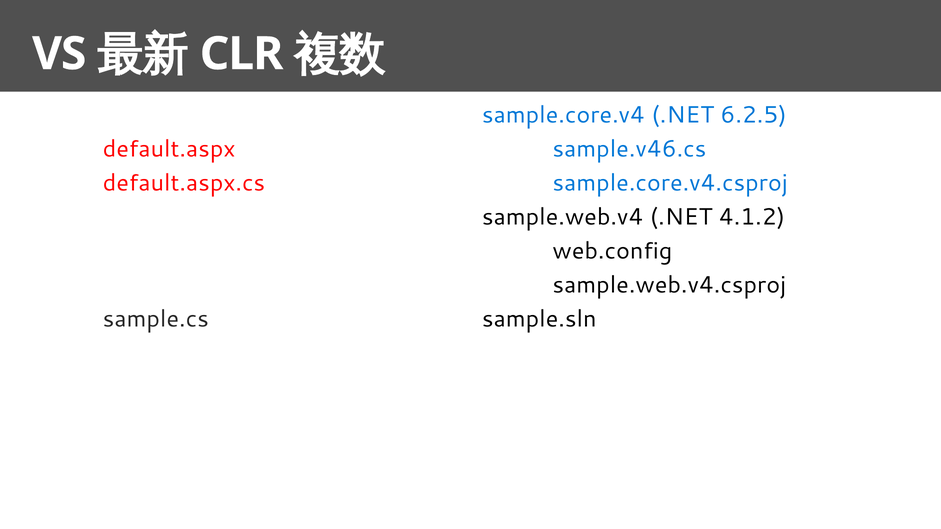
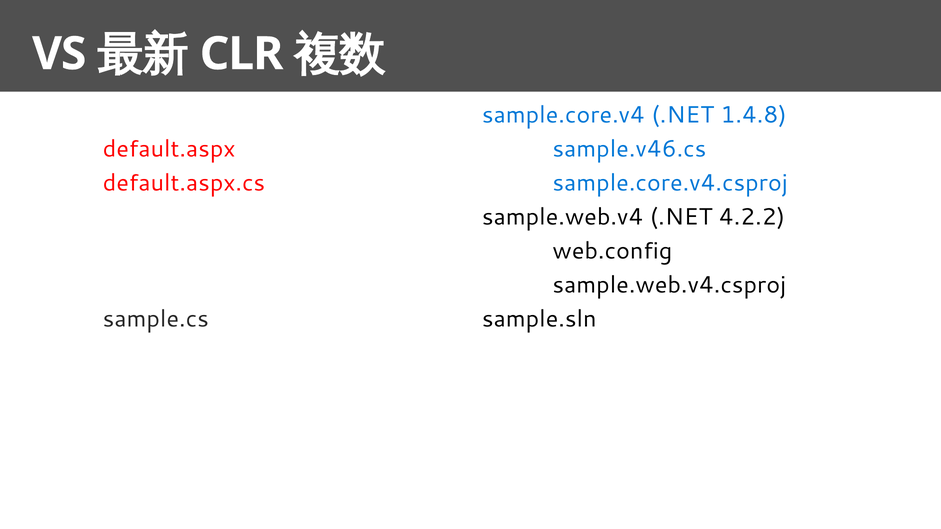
6.2.5: 6.2.5 -> 1.4.8
4.1.2: 4.1.2 -> 4.2.2
